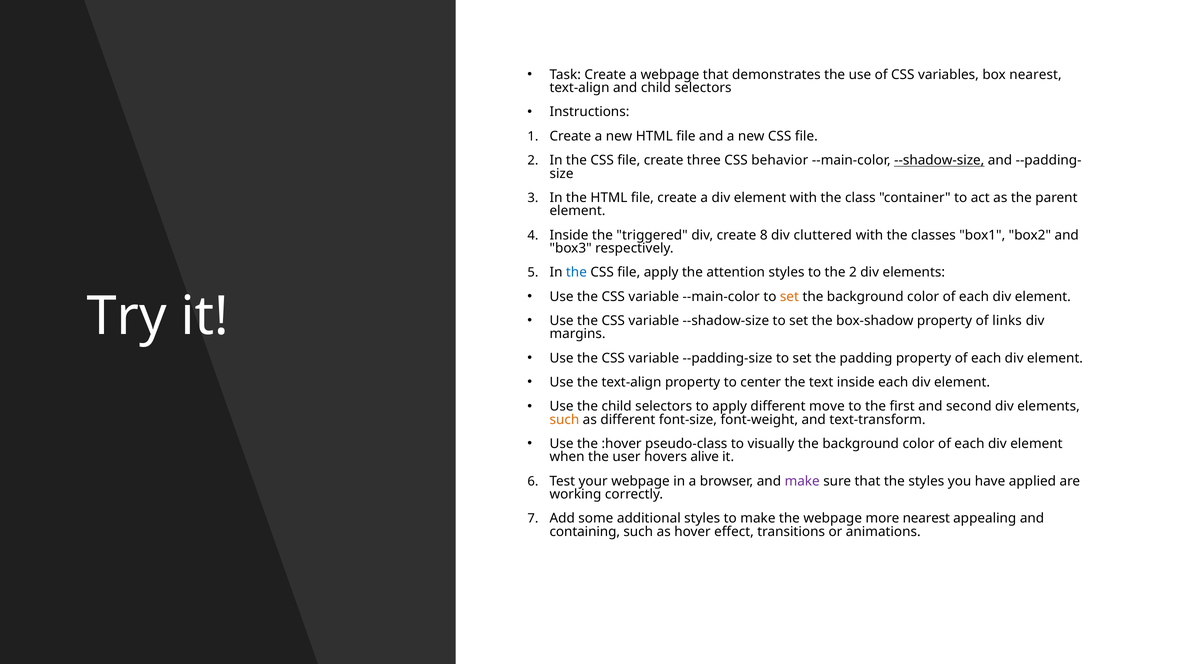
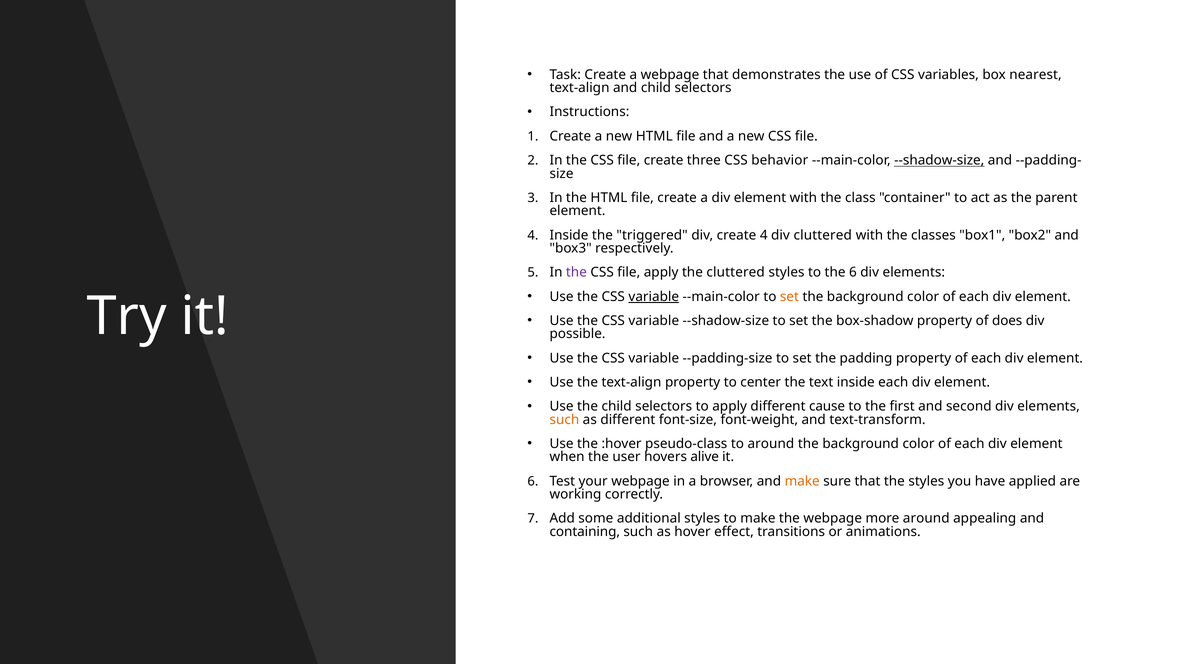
create 8: 8 -> 4
the at (576, 272) colour: blue -> purple
the attention: attention -> cluttered
the 2: 2 -> 6
variable at (654, 296) underline: none -> present
links: links -> does
margins: margins -> possible
move: move -> cause
to visually: visually -> around
make at (802, 481) colour: purple -> orange
more nearest: nearest -> around
